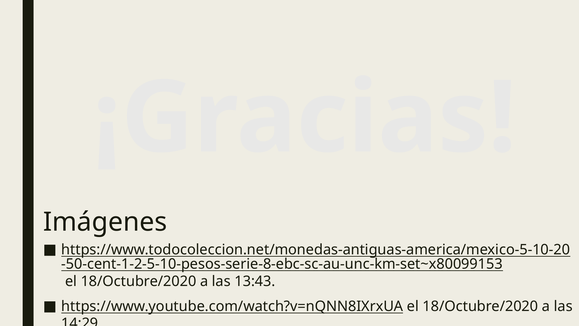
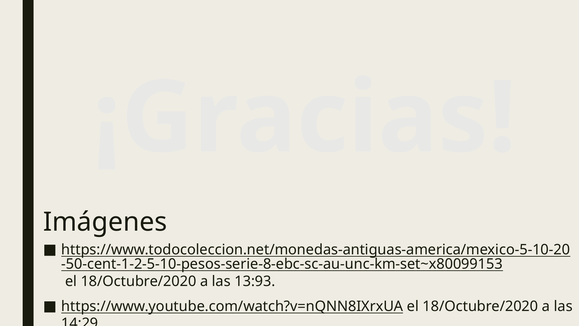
13:43: 13:43 -> 13:93
